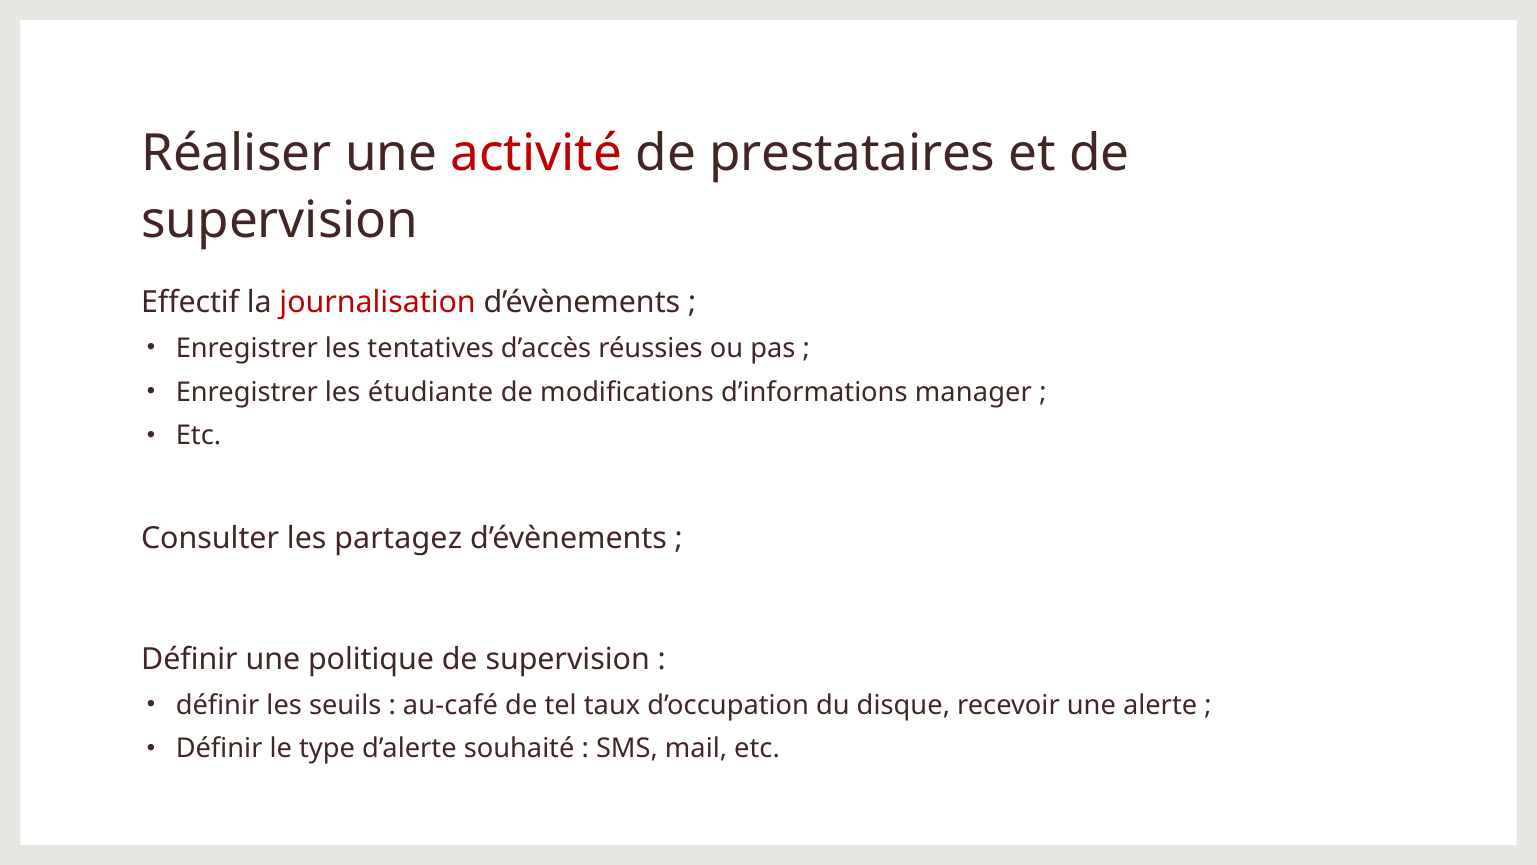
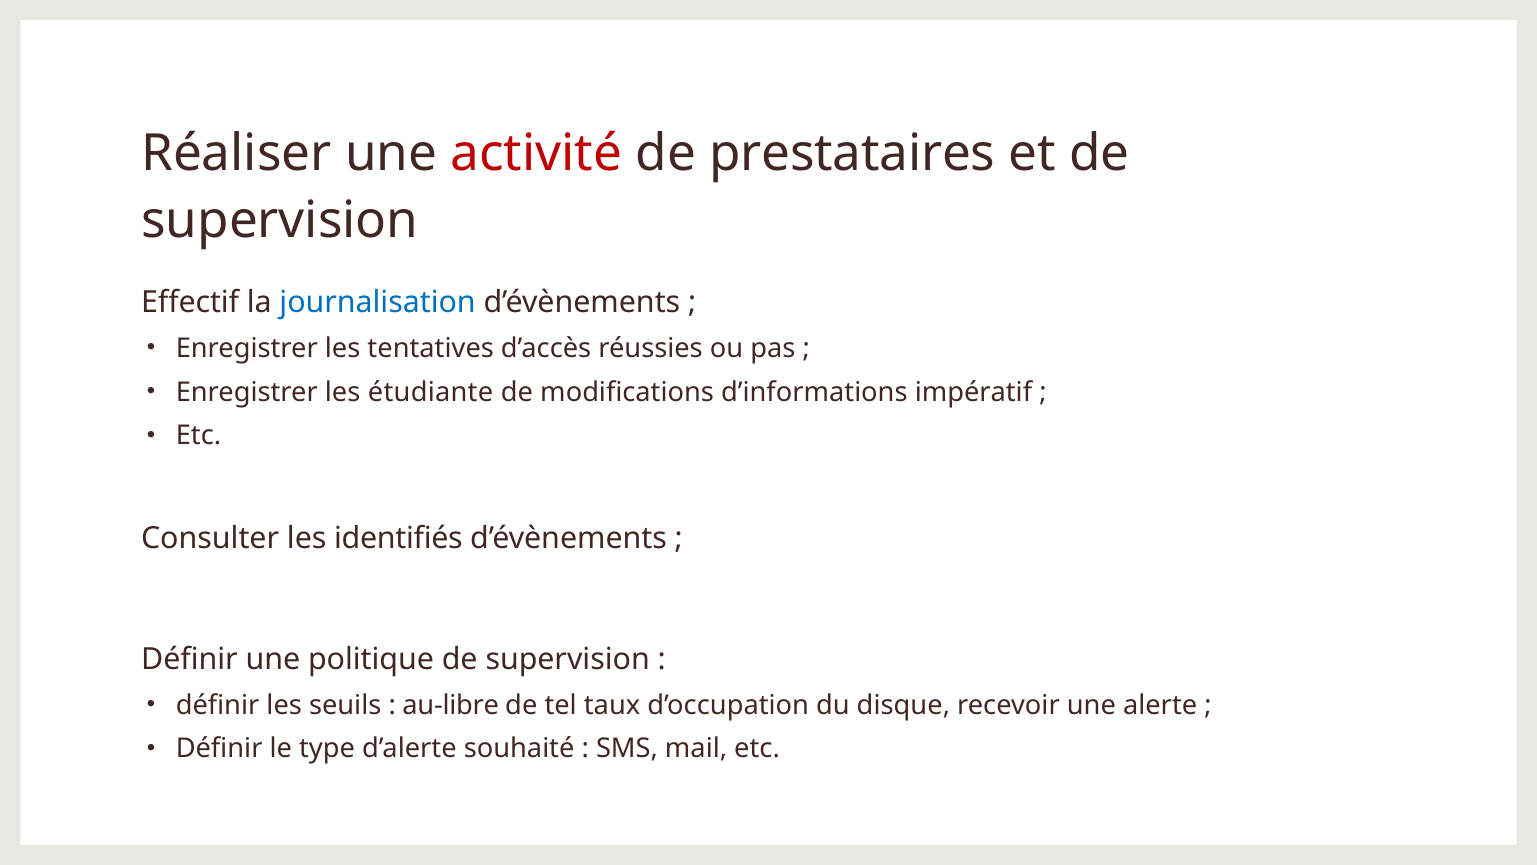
journalisation colour: red -> blue
manager: manager -> impératif
partagez: partagez -> identifiés
au-café: au-café -> au-libre
